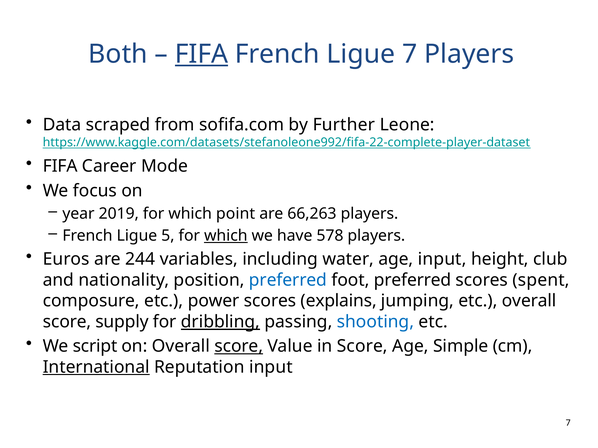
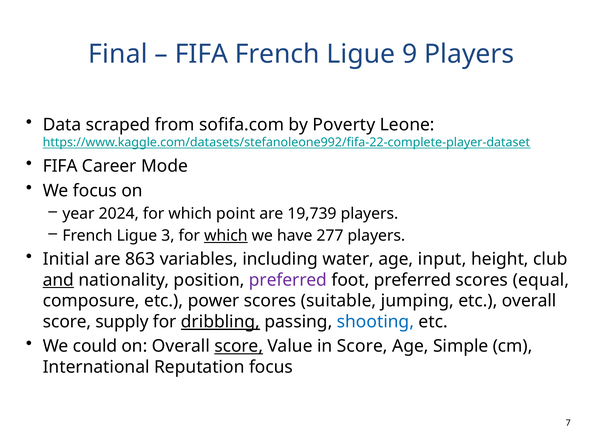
Both: Both -> Final
FIFA at (201, 54) underline: present -> none
Ligue 7: 7 -> 9
Further: Further -> Poverty
2019: 2019 -> 2024
66,263: 66,263 -> 19,739
5: 5 -> 3
578: 578 -> 277
Euros: Euros -> Initial
244: 244 -> 863
and underline: none -> present
preferred at (288, 280) colour: blue -> purple
spent: spent -> equal
explains: explains -> suitable
script: script -> could
International underline: present -> none
Reputation input: input -> focus
